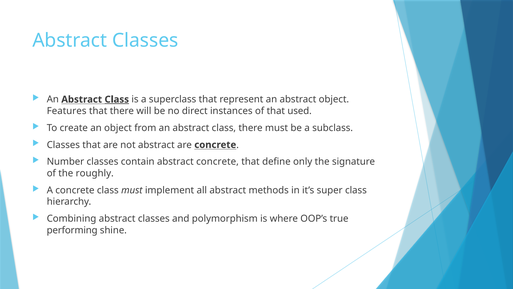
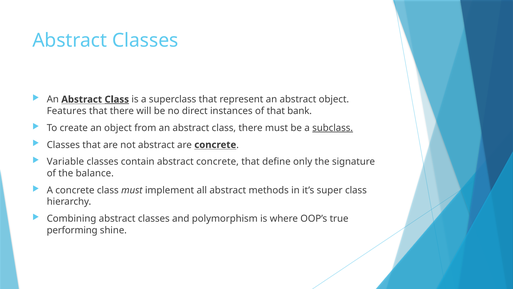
used: used -> bank
subclass underline: none -> present
Number: Number -> Variable
roughly: roughly -> balance
